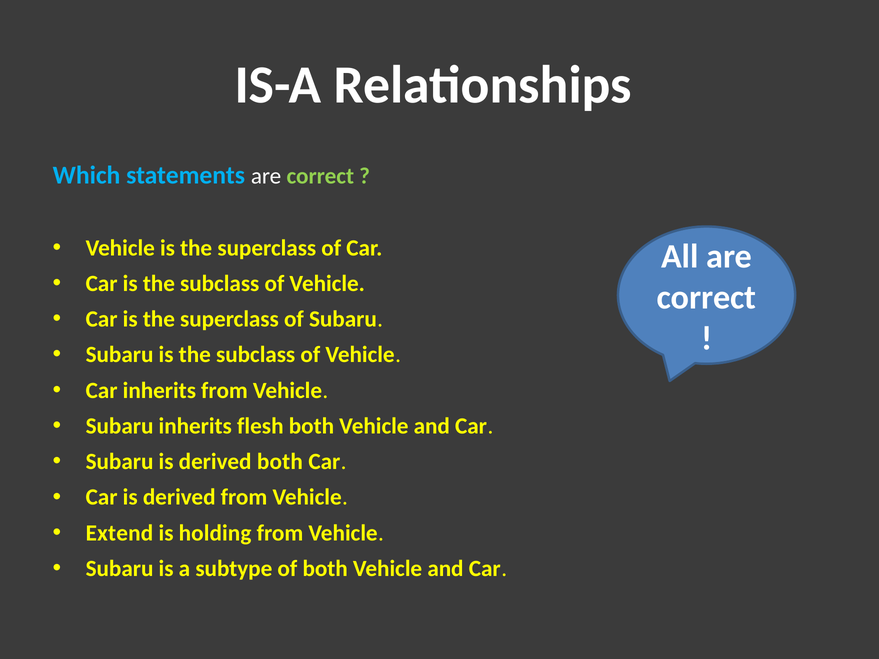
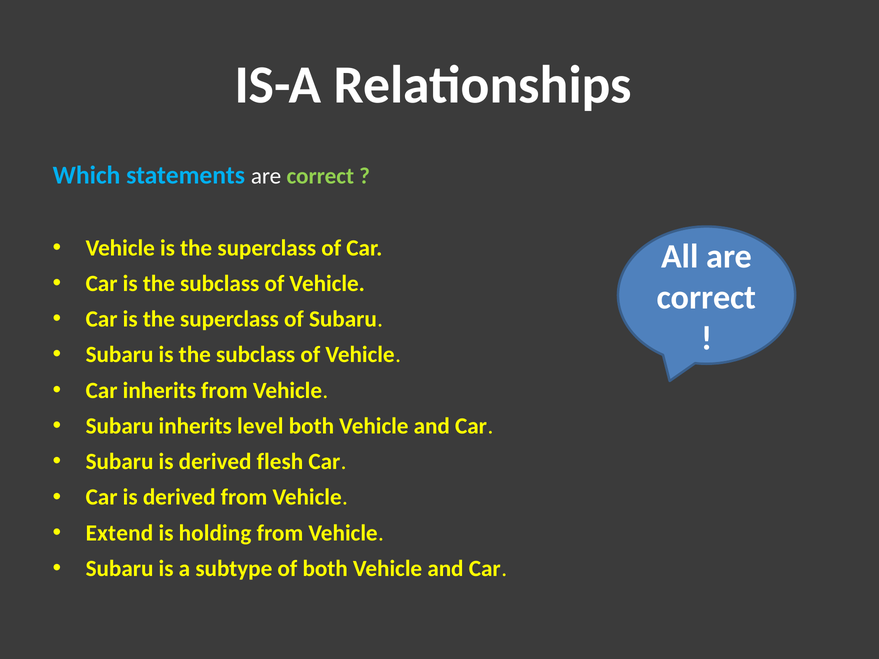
flesh: flesh -> level
derived both: both -> flesh
